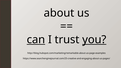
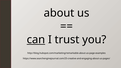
you underline: present -> none
